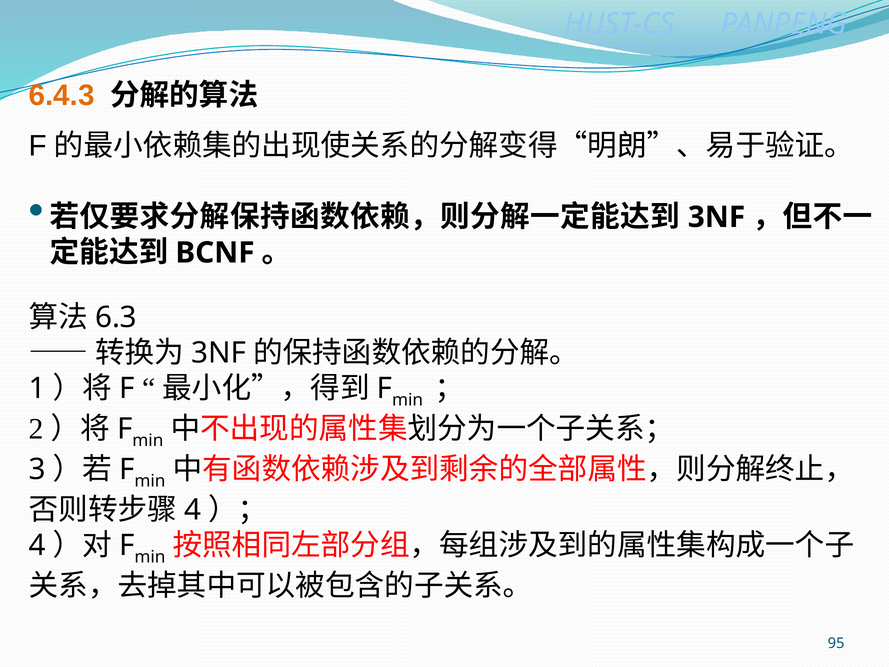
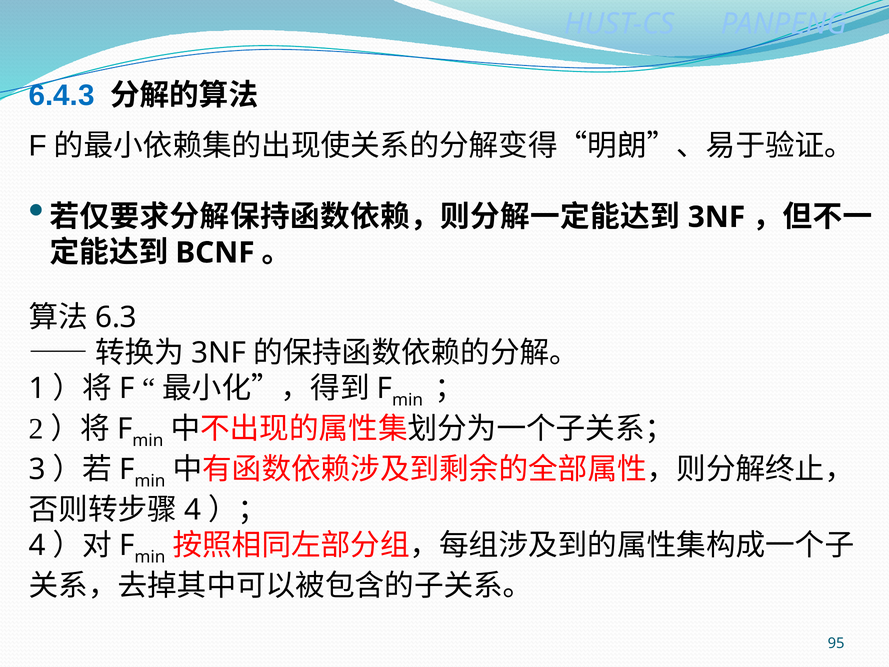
6.4.3 colour: orange -> blue
